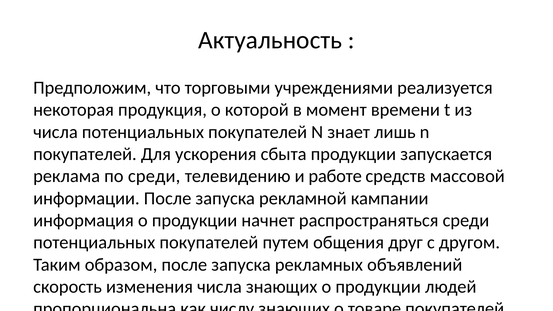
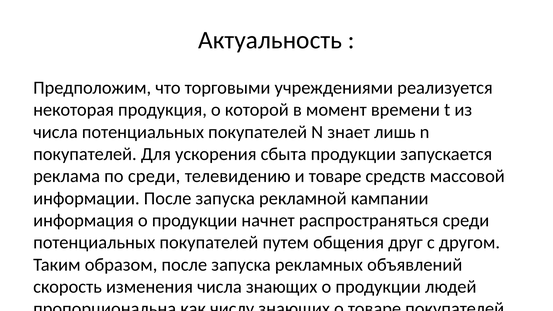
и работе: работе -> товаре
